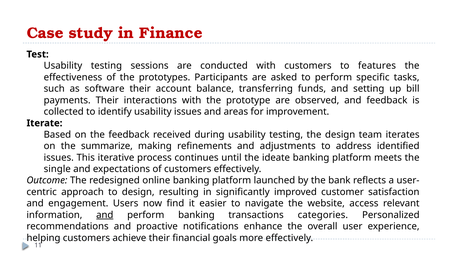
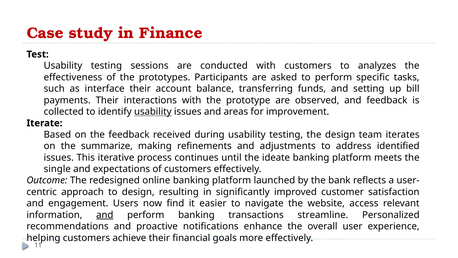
features: features -> analyzes
software: software -> interface
usability at (153, 112) underline: none -> present
categories: categories -> streamline
